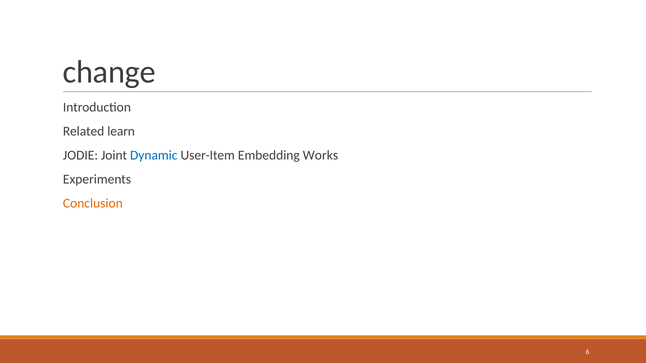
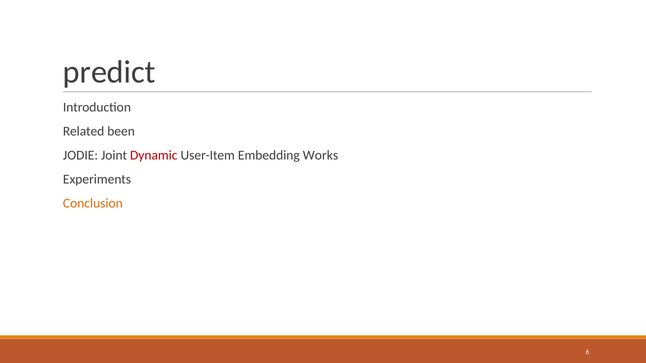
change: change -> predict
learn: learn -> been
Dynamic colour: blue -> red
